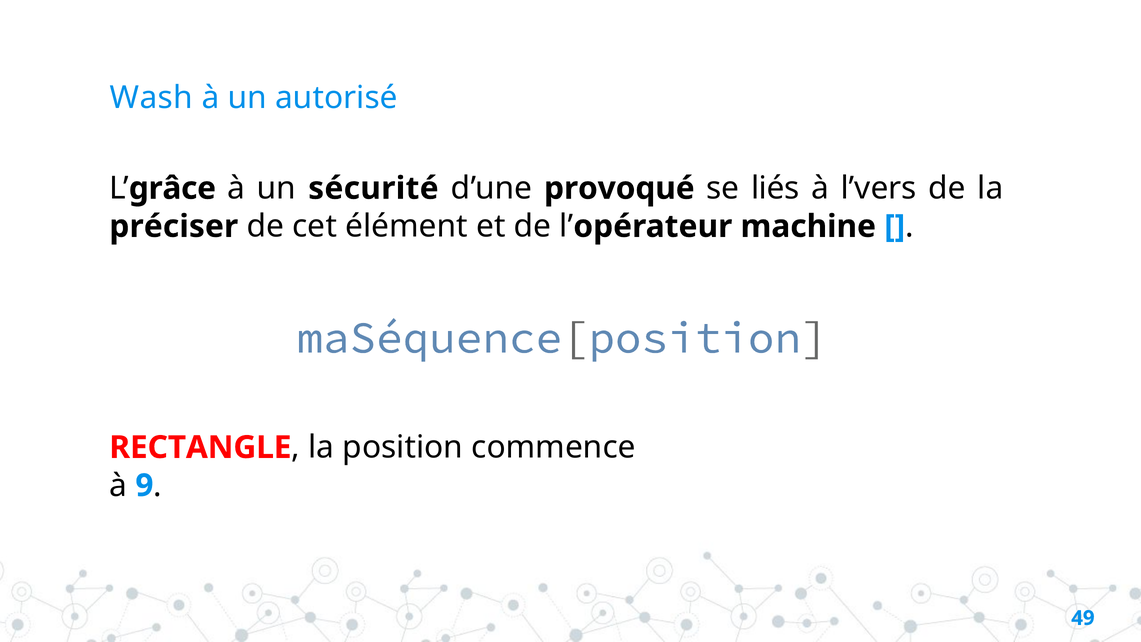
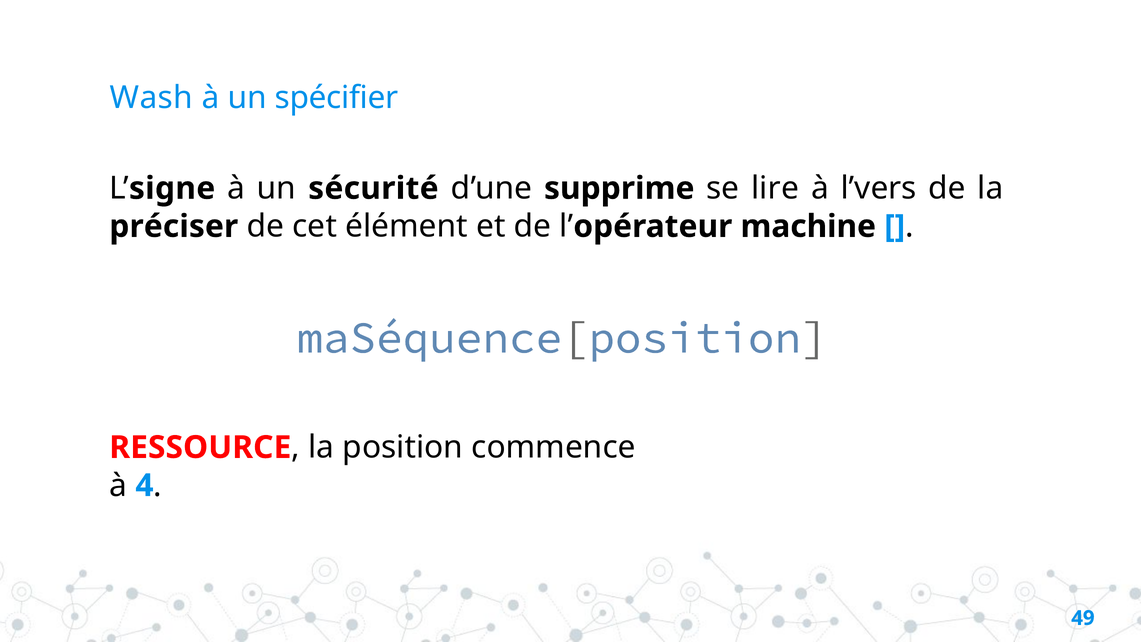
autorisé: autorisé -> spécifier
grâce: grâce -> signe
provoqué: provoqué -> supprime
liés: liés -> lire
RECTANGLE: RECTANGLE -> RESSOURCE
9: 9 -> 4
